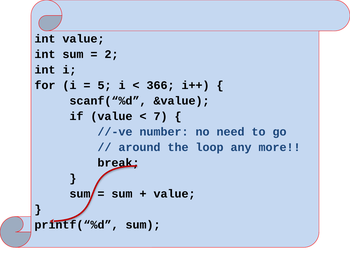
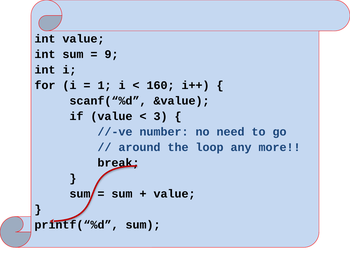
2: 2 -> 9
5: 5 -> 1
366: 366 -> 160
7: 7 -> 3
